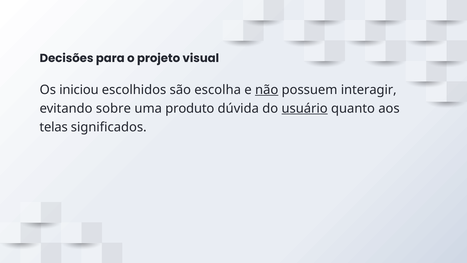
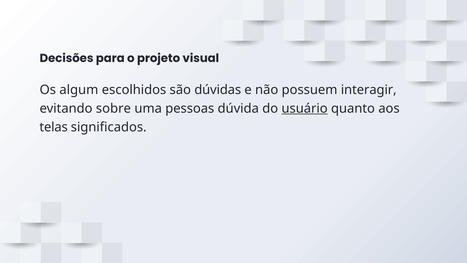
iniciou: iniciou -> algum
escolha: escolha -> dúvidas
não underline: present -> none
produto: produto -> pessoas
